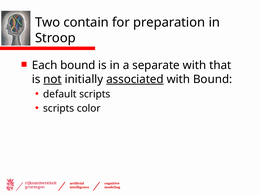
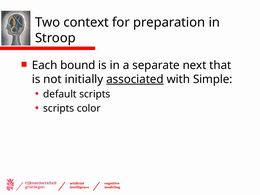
contain: contain -> context
separate with: with -> next
not underline: present -> none
with Bound: Bound -> Simple
